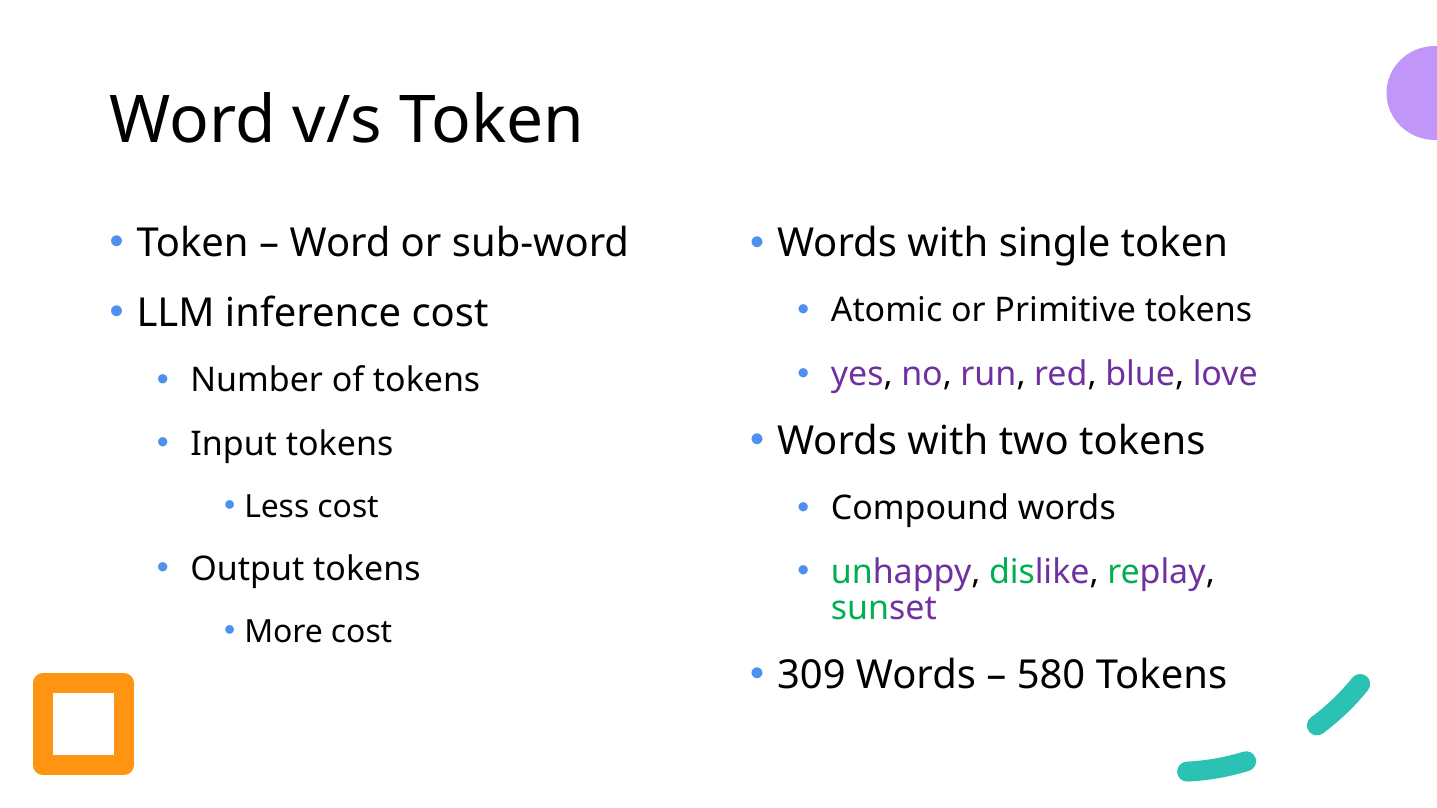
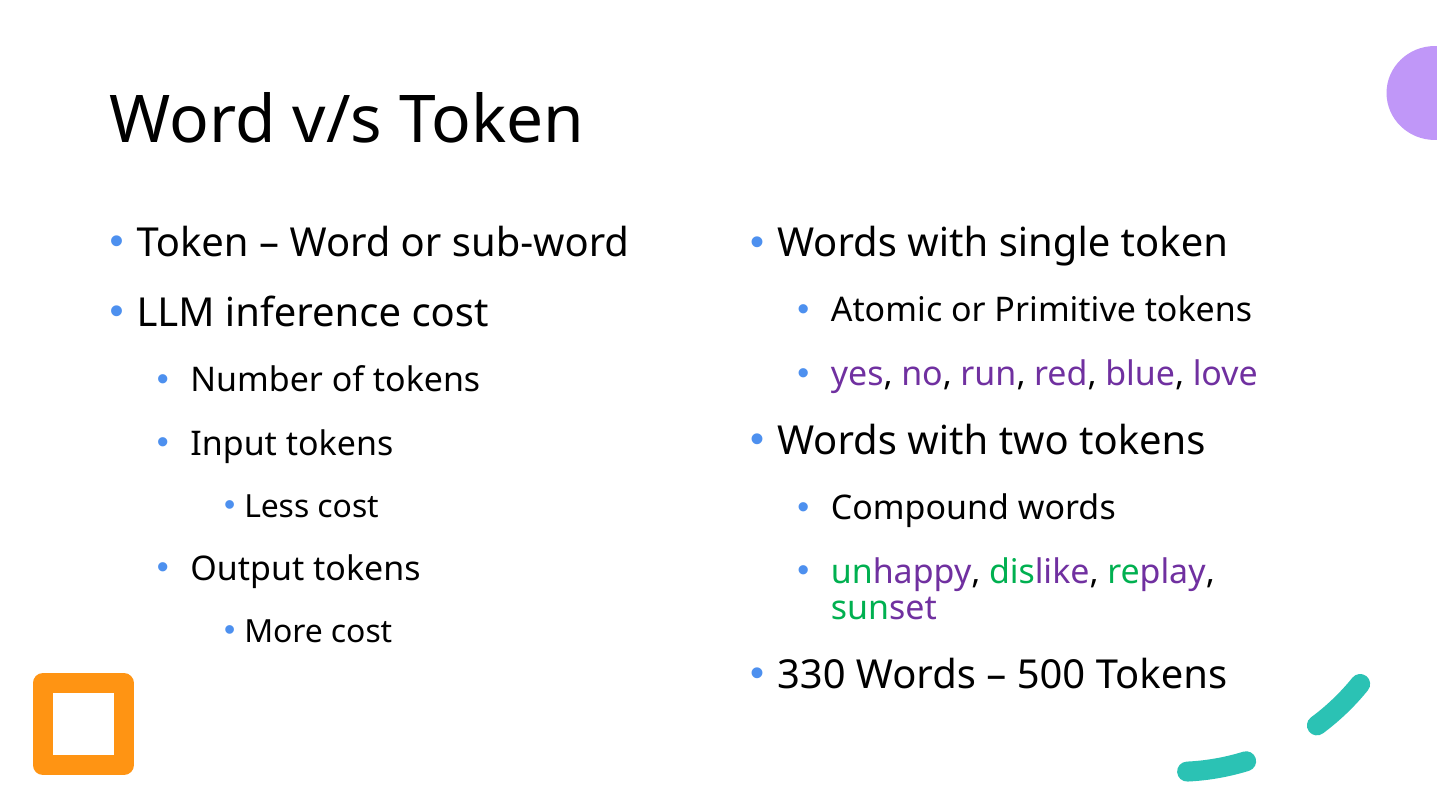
309: 309 -> 330
580: 580 -> 500
